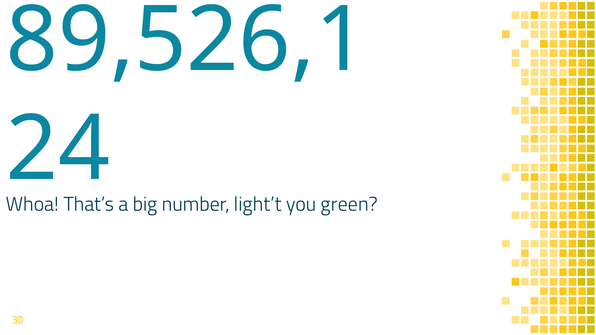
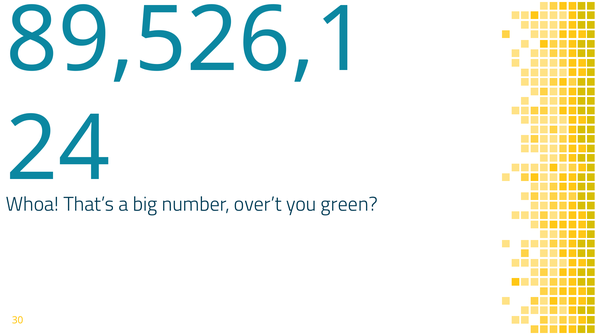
light’t: light’t -> over’t
